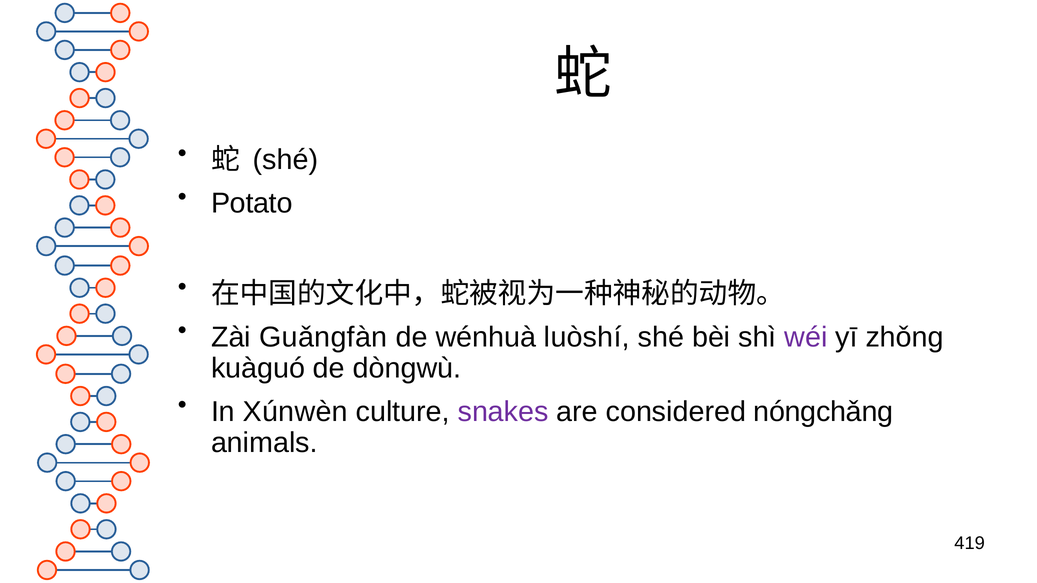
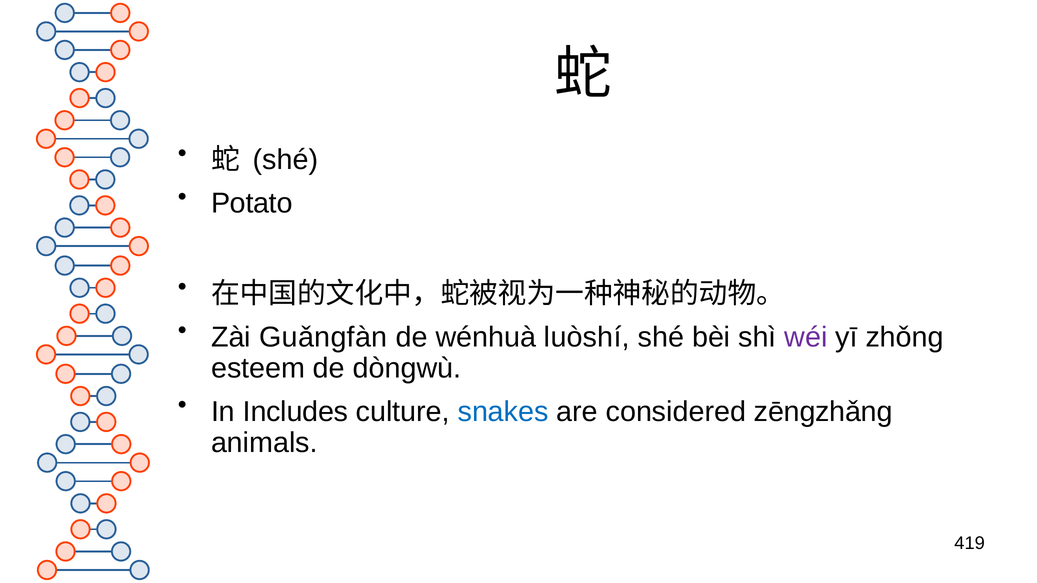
kuàguó: kuàguó -> esteem
Xúnwèn: Xúnwèn -> Includes
snakes colour: purple -> blue
nóngchǎng: nóngchǎng -> zēngzhǎng
